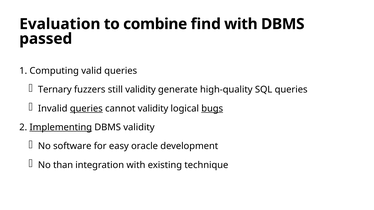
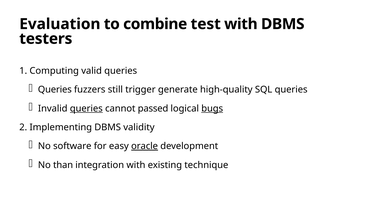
find: find -> test
passed: passed -> testers
Ternary at (55, 90): Ternary -> Queries
still validity: validity -> trigger
cannot validity: validity -> passed
Implementing underline: present -> none
oracle underline: none -> present
